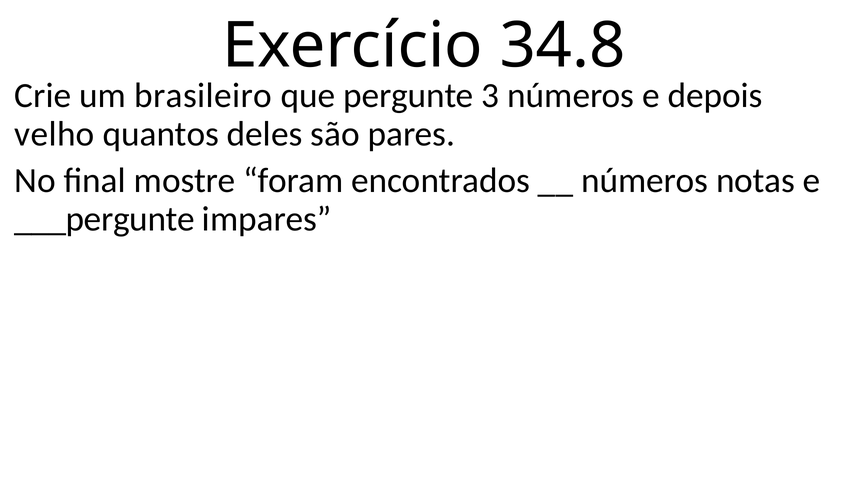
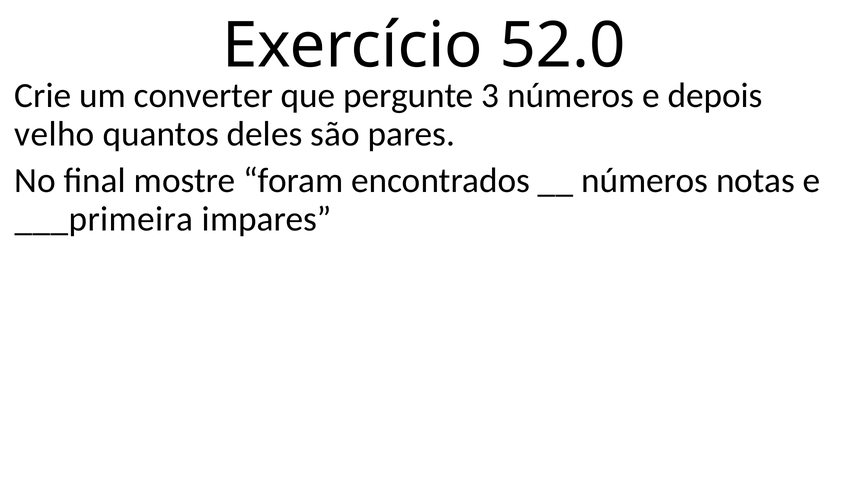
34.8: 34.8 -> 52.0
brasileiro: brasileiro -> converter
___pergunte: ___pergunte -> ___primeira
